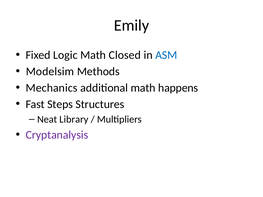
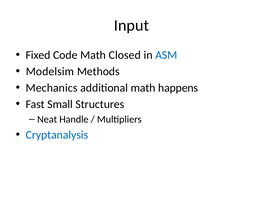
Emily: Emily -> Input
Logic: Logic -> Code
Steps: Steps -> Small
Library: Library -> Handle
Cryptanalysis colour: purple -> blue
